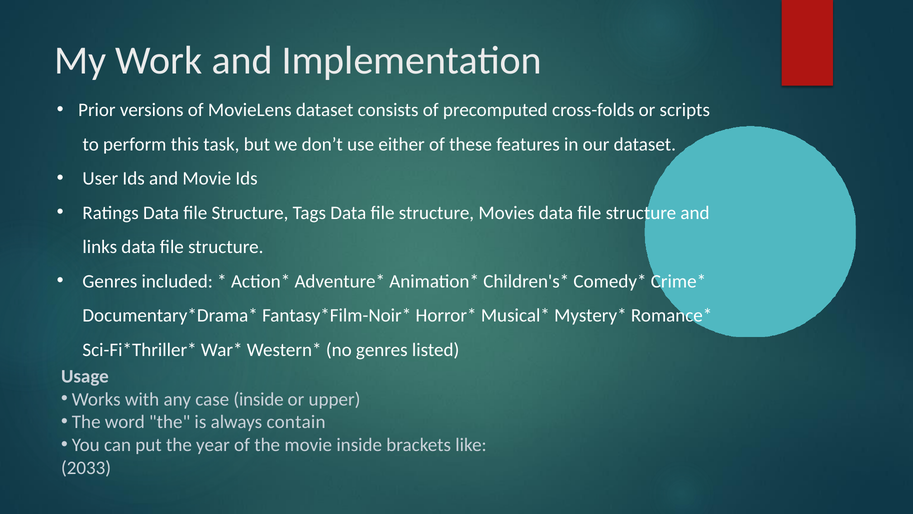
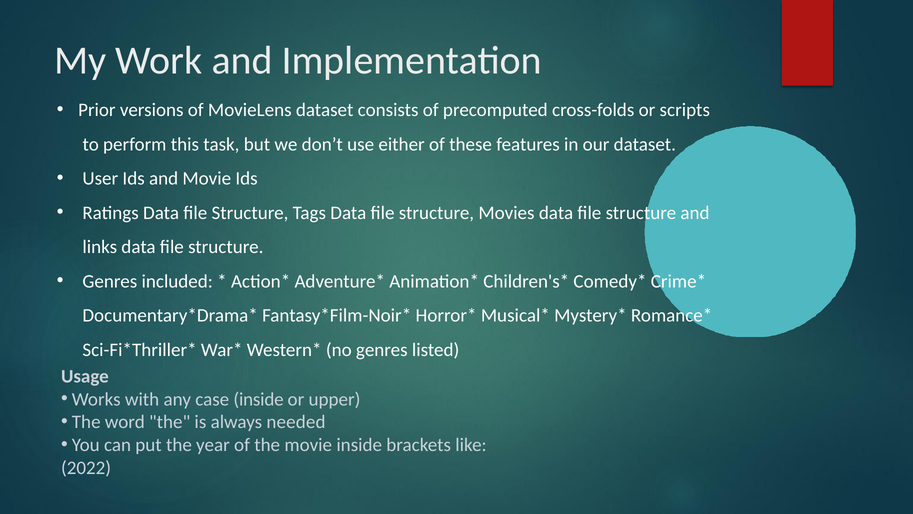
contain: contain -> needed
2033: 2033 -> 2022
